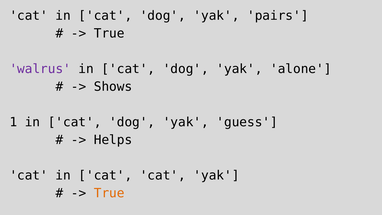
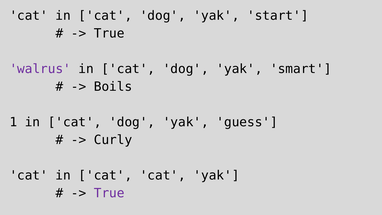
pairs: pairs -> start
alone: alone -> smart
Shows: Shows -> Boils
Helps: Helps -> Curly
True at (109, 193) colour: orange -> purple
